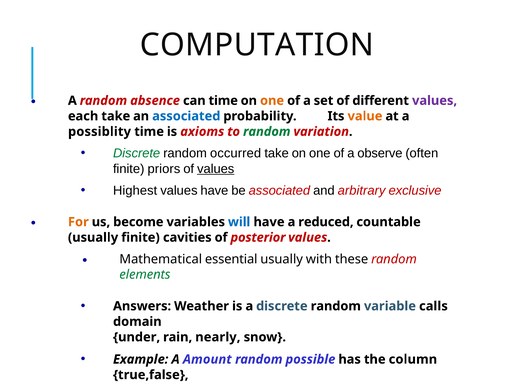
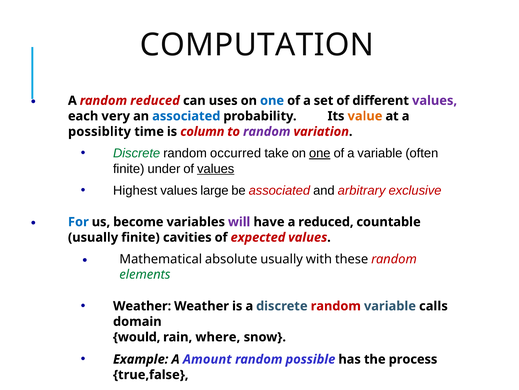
random absence: absence -> reduced
can time: time -> uses
one at (272, 101) colour: orange -> blue
each take: take -> very
axioms: axioms -> column
random at (267, 131) colour: green -> purple
one at (320, 153) underline: none -> present
a observe: observe -> variable
priors: priors -> under
values have: have -> large
For colour: orange -> blue
will colour: blue -> purple
posterior: posterior -> expected
essential: essential -> absolute
Answers at (142, 306): Answers -> Weather
random at (336, 306) colour: black -> red
under: under -> would
nearly: nearly -> where
column: column -> process
